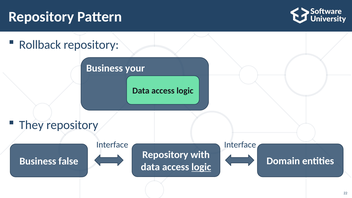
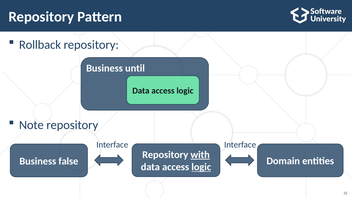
your: your -> until
They: They -> Note
with underline: none -> present
